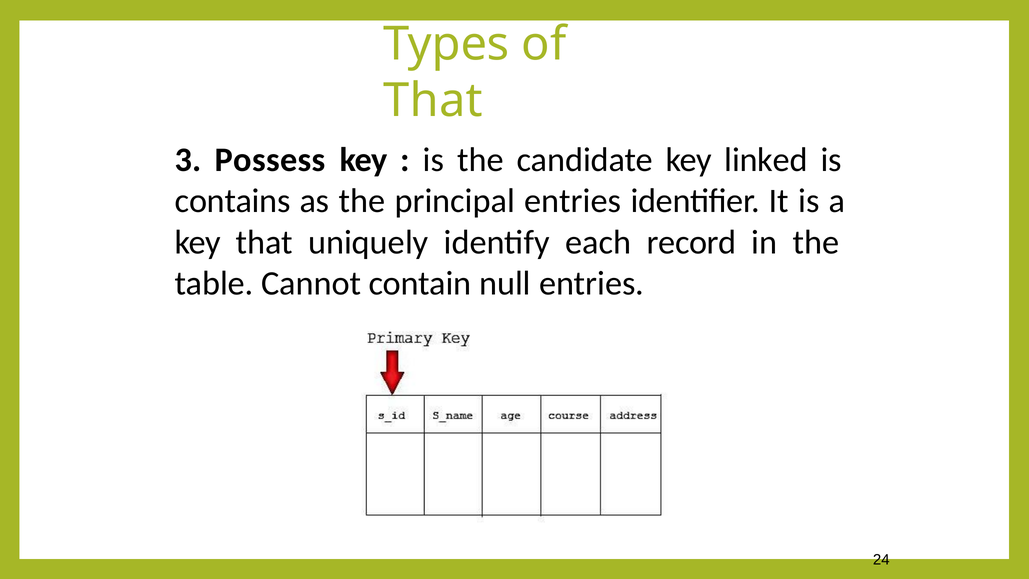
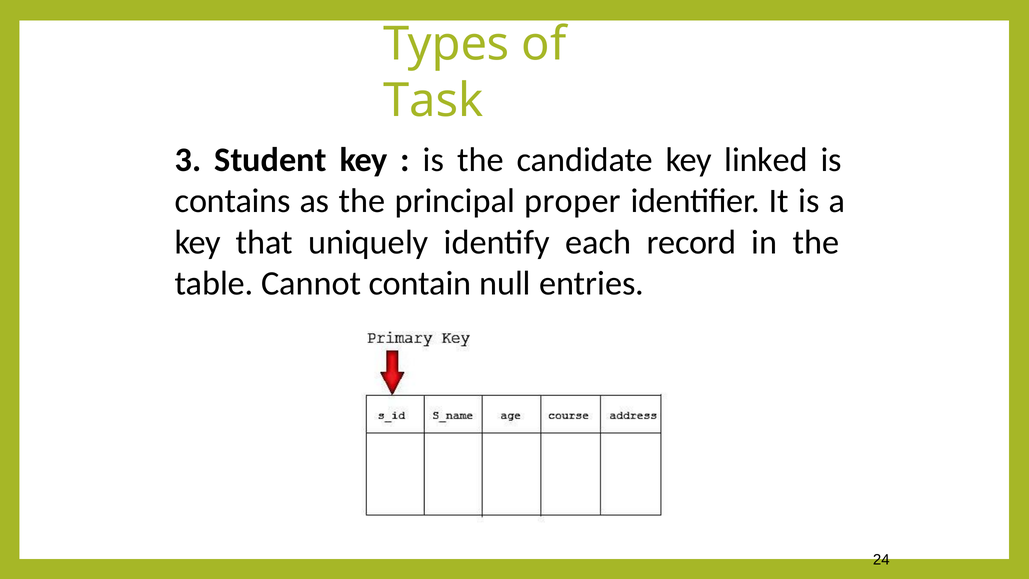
That at (433, 101): That -> Task
Possess: Possess -> Student
principal entries: entries -> proper
